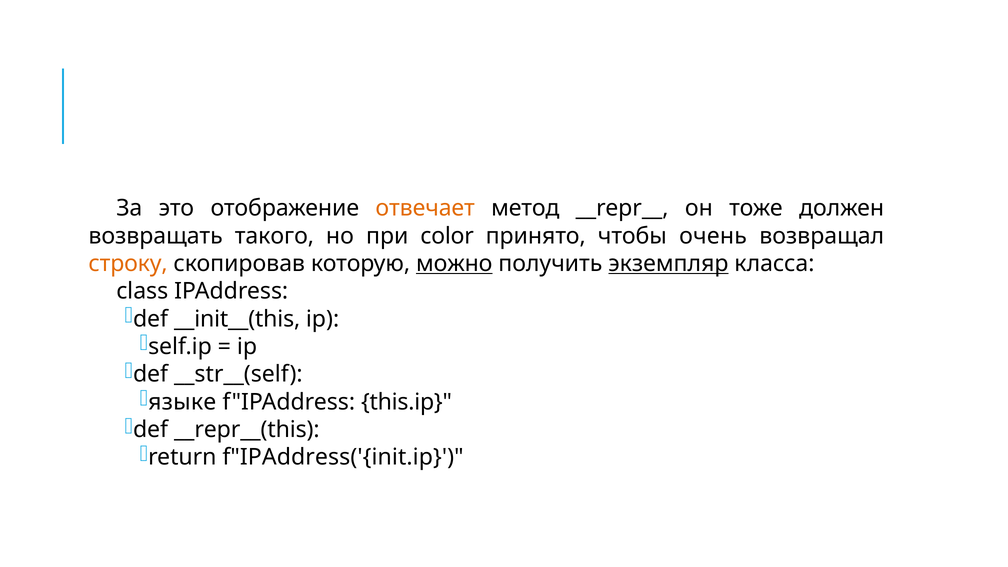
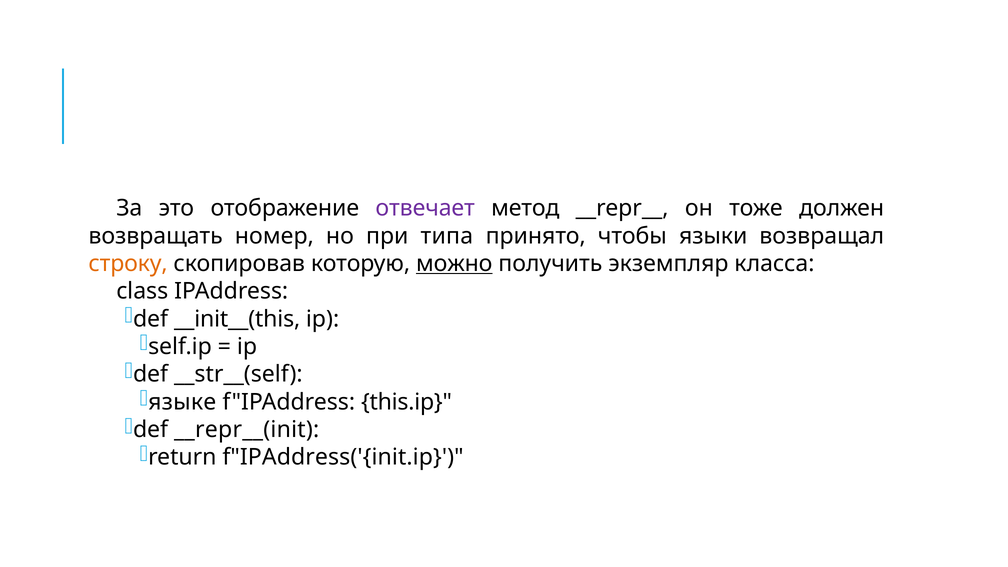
отвечает colour: orange -> purple
такого: такого -> номер
color: color -> типа
очень: очень -> языки
экземпляр underline: present -> none
__repr__(this: __repr__(this -> __repr__(init
